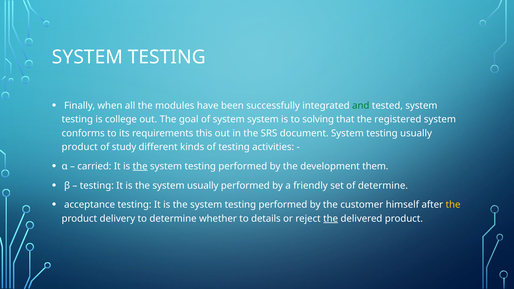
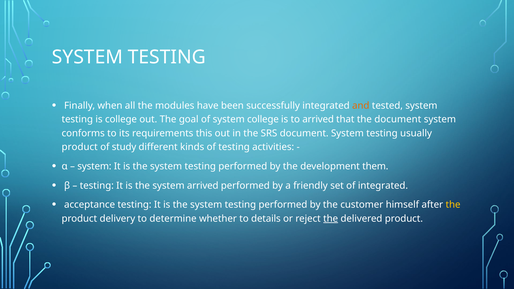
and colour: green -> orange
system system: system -> college
to solving: solving -> arrived
the registered: registered -> document
carried at (94, 166): carried -> system
the at (140, 166) underline: present -> none
system usually: usually -> arrived
of determine: determine -> integrated
